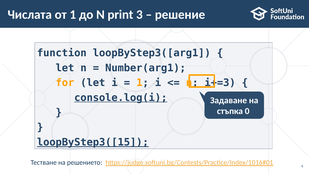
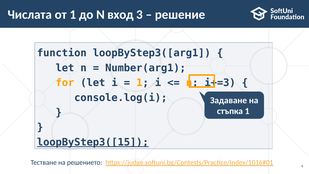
print: print -> вход
console.log(i underline: present -> none
стъпка 0: 0 -> 1
